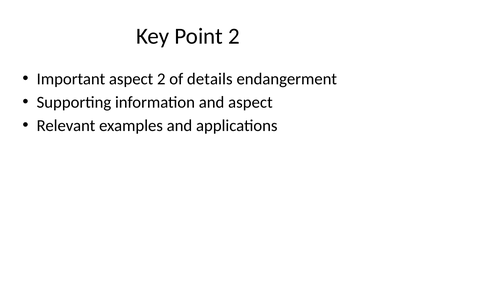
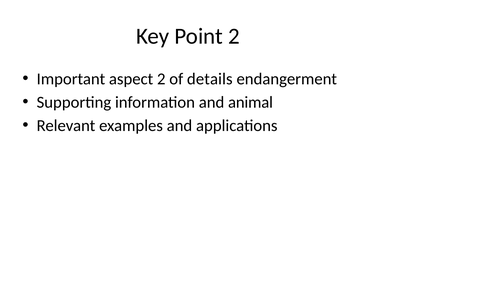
and aspect: aspect -> animal
